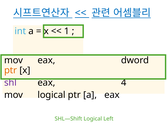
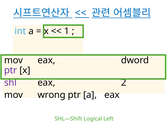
ptr at (11, 70) colour: orange -> purple
4: 4 -> 2
mov logical: logical -> wrong
